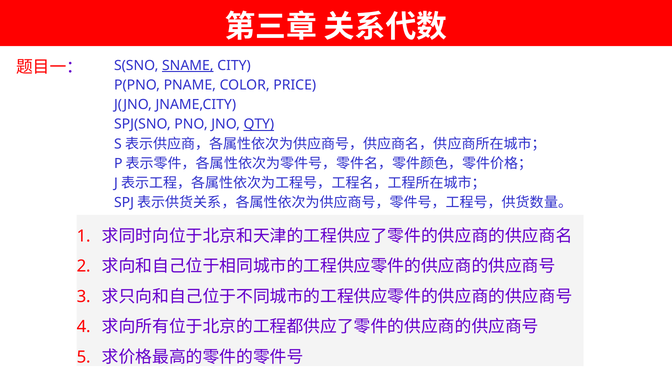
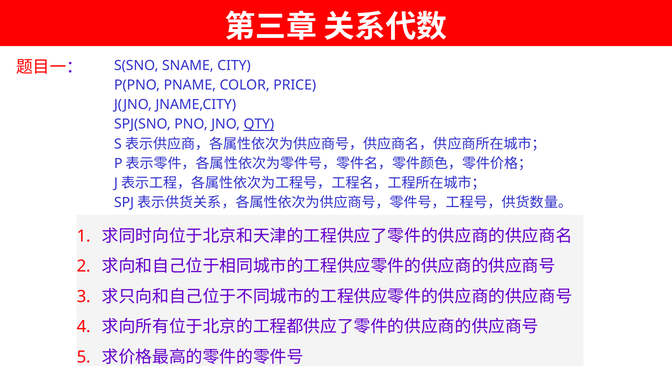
SNAME underline: present -> none
